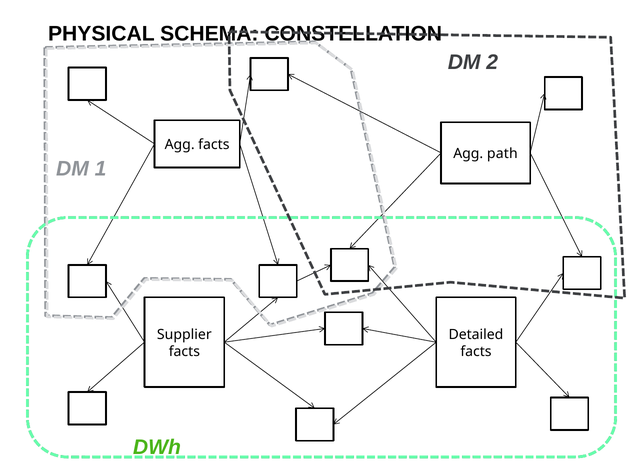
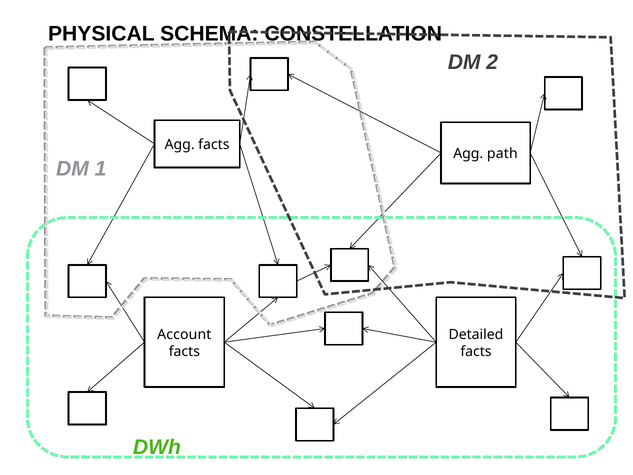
Supplier: Supplier -> Account
